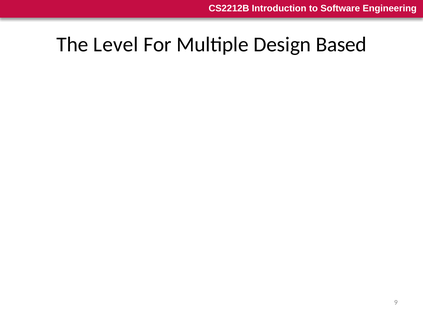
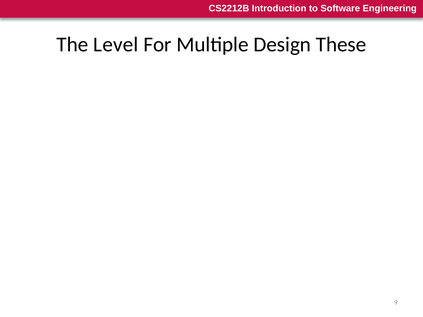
Design Based: Based -> These
